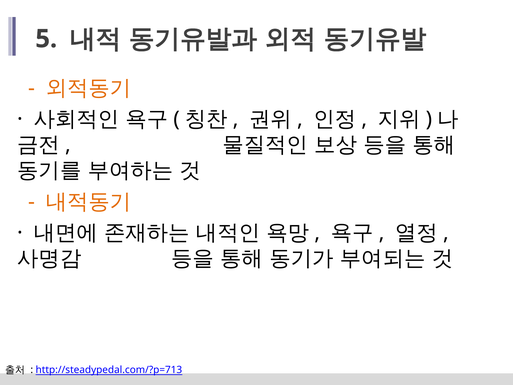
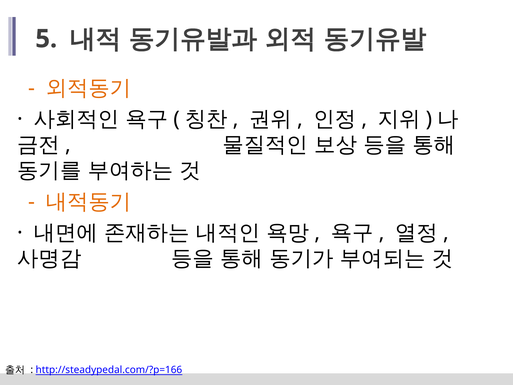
http://steadypedal.com/?p=713: http://steadypedal.com/?p=713 -> http://steadypedal.com/?p=166
